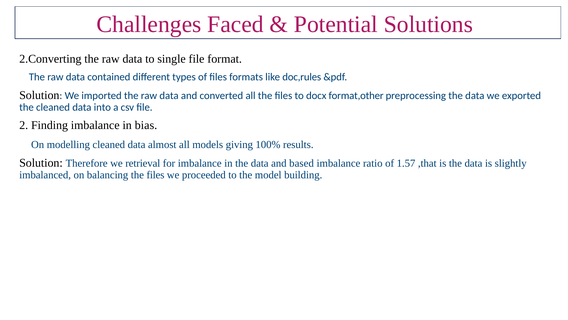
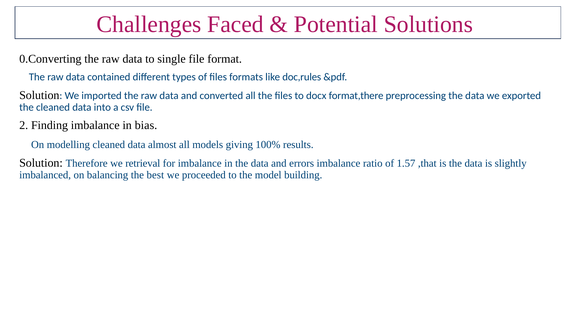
2.Converting: 2.Converting -> 0.Converting
format,other: format,other -> format,there
based: based -> errors
balancing the files: files -> best
